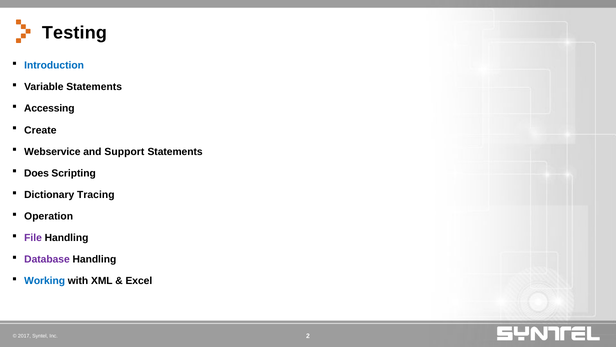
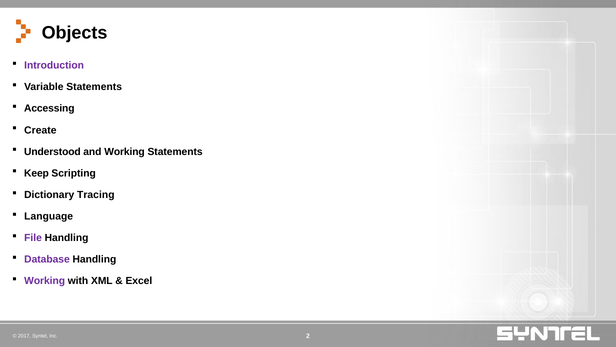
Testing: Testing -> Objects
Introduction colour: blue -> purple
Webservice: Webservice -> Understood
and Support: Support -> Working
Does: Does -> Keep
Operation: Operation -> Language
Working at (45, 281) colour: blue -> purple
